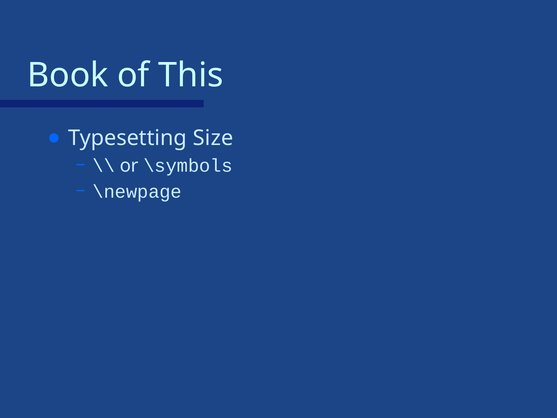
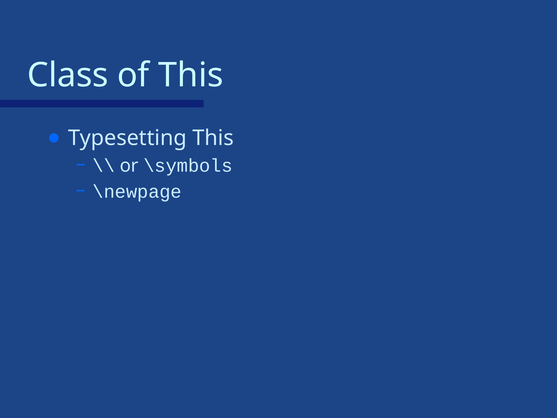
Book: Book -> Class
Typesetting Size: Size -> This
